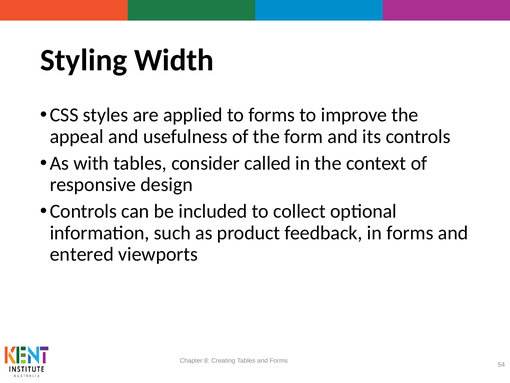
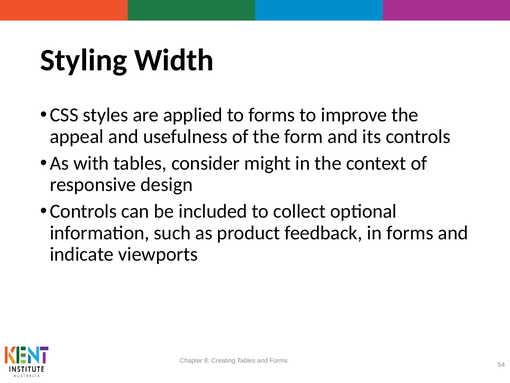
called: called -> might
entered: entered -> indicate
